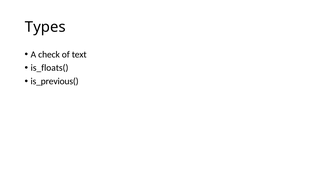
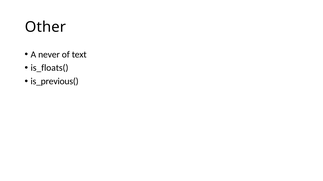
Types: Types -> Other
check: check -> never
